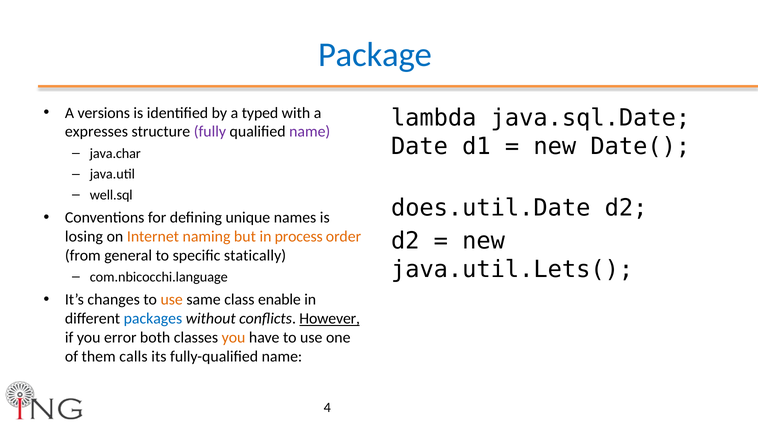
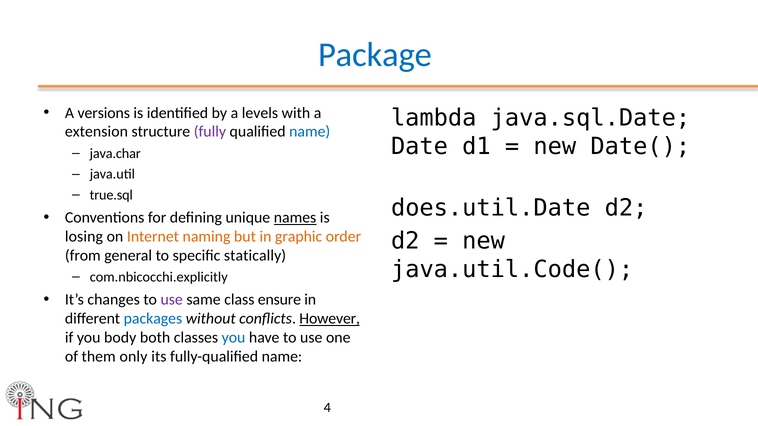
typed: typed -> levels
expresses: expresses -> extension
name at (310, 132) colour: purple -> blue
well.sql: well.sql -> true.sql
names underline: none -> present
process: process -> graphic
java.util.Lets(: java.util.Lets( -> java.util.Code(
com.nbicocchi.language: com.nbicocchi.language -> com.nbicocchi.explicitly
use at (172, 300) colour: orange -> purple
enable: enable -> ensure
error: error -> body
you at (234, 338) colour: orange -> blue
calls: calls -> only
